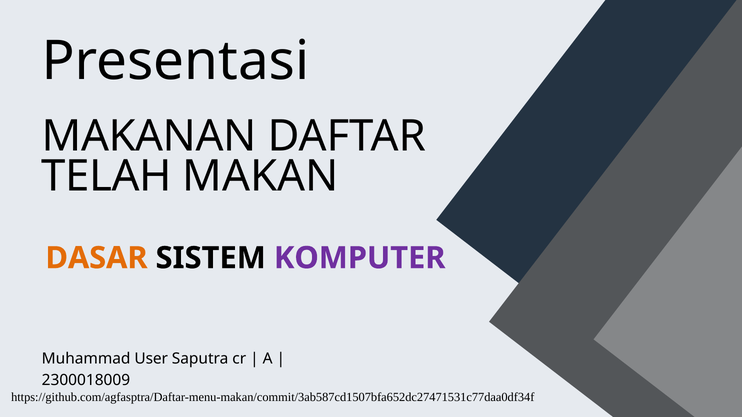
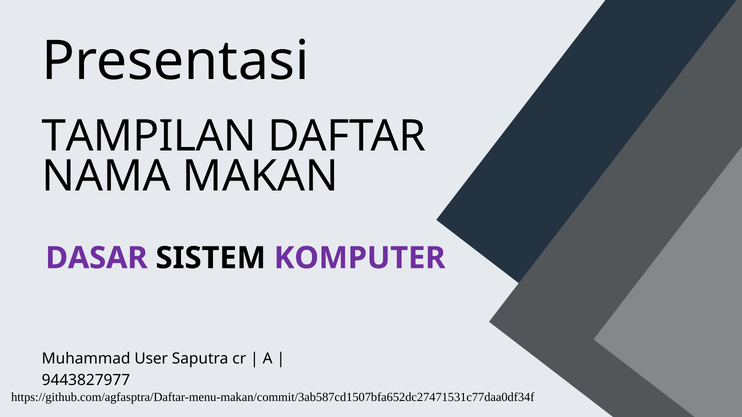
MAKANAN: MAKANAN -> TAMPILAN
TELAH: TELAH -> NAMA
DASAR colour: orange -> purple
2300018009: 2300018009 -> 9443827977
